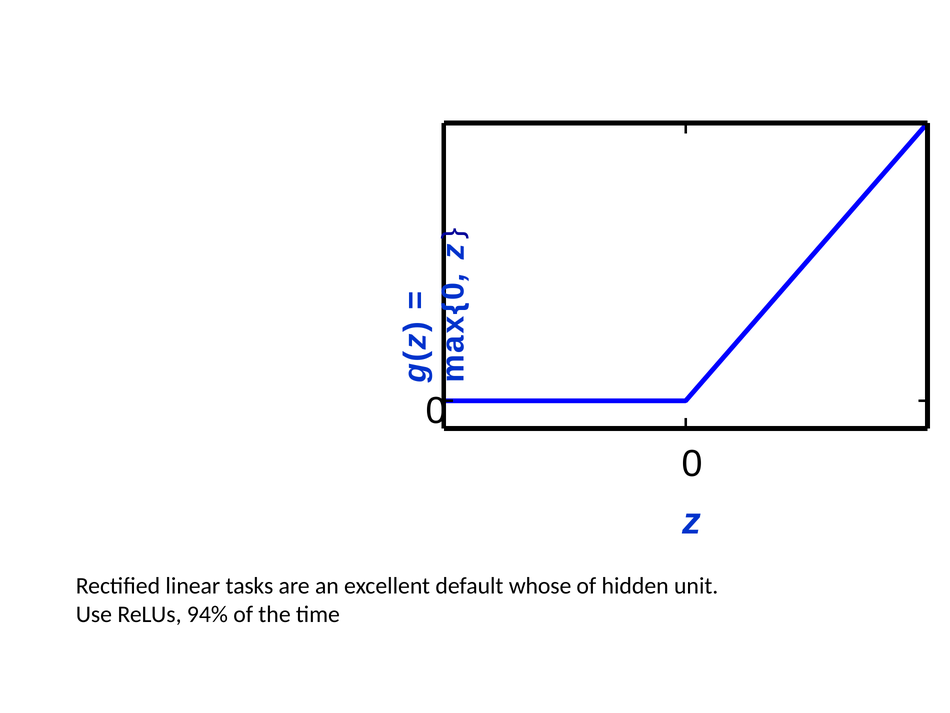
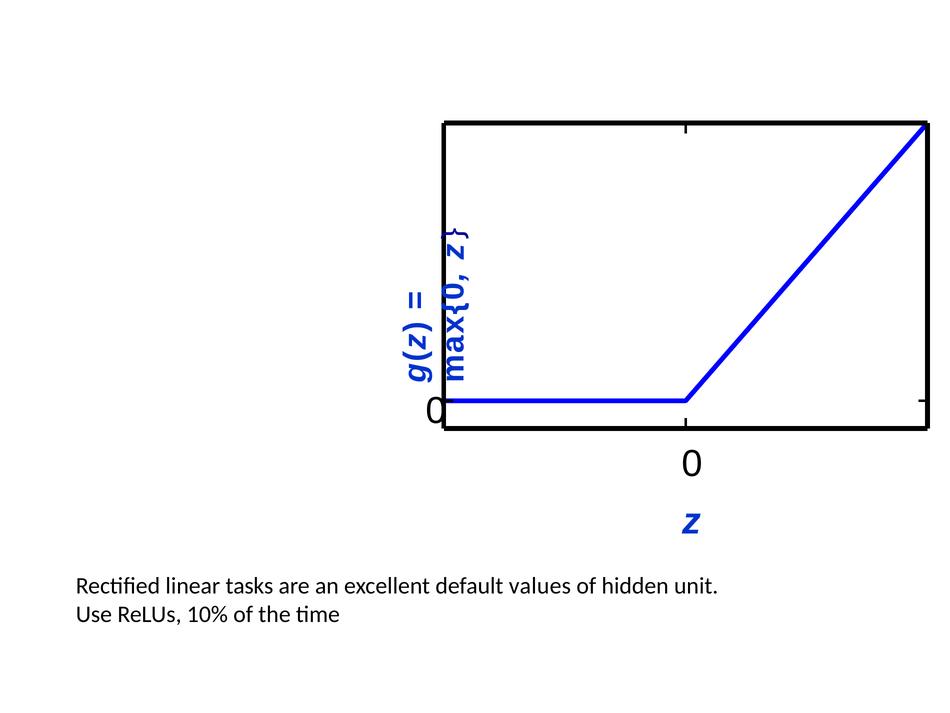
whose: whose -> values
94%: 94% -> 10%
